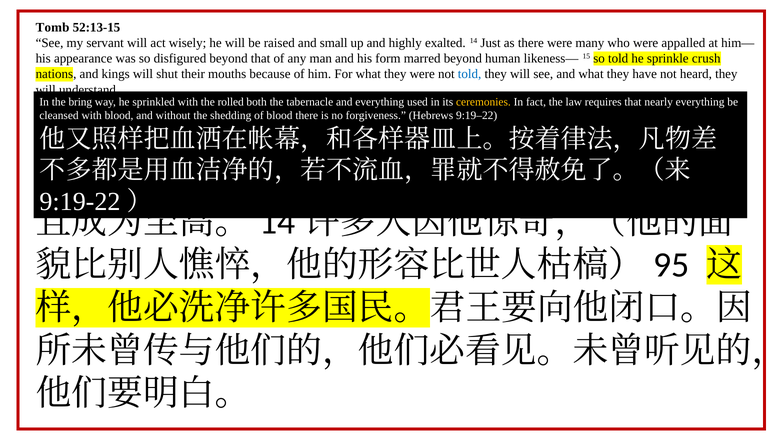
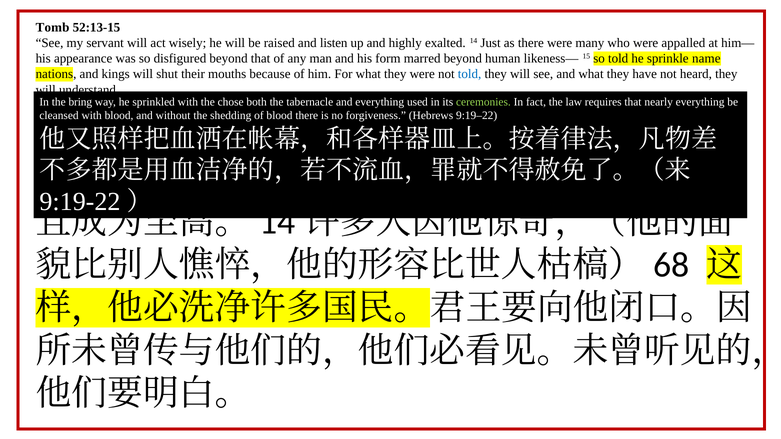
small: small -> listen
crush: crush -> name
rolled: rolled -> chose
ceremonies colour: yellow -> light green
95: 95 -> 68
